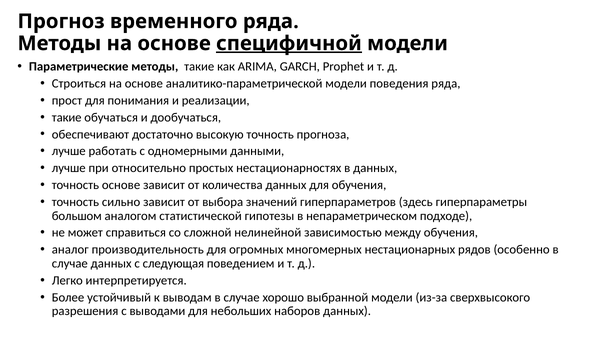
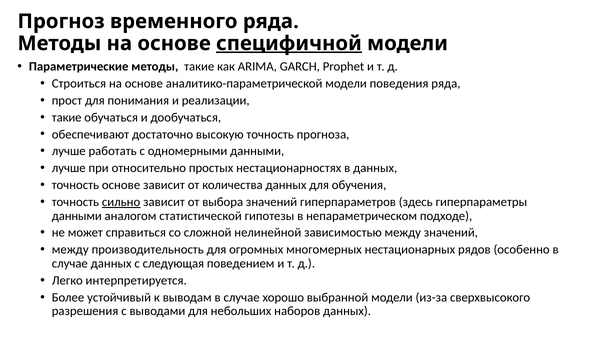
сильно underline: none -> present
большом at (77, 216): большом -> данными
между обучения: обучения -> значений
аналог at (70, 249): аналог -> между
